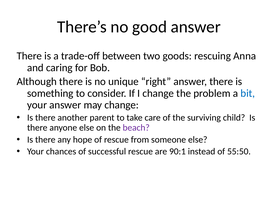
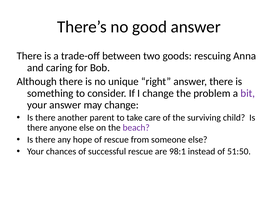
bit colour: blue -> purple
90:1: 90:1 -> 98:1
55:50: 55:50 -> 51:50
